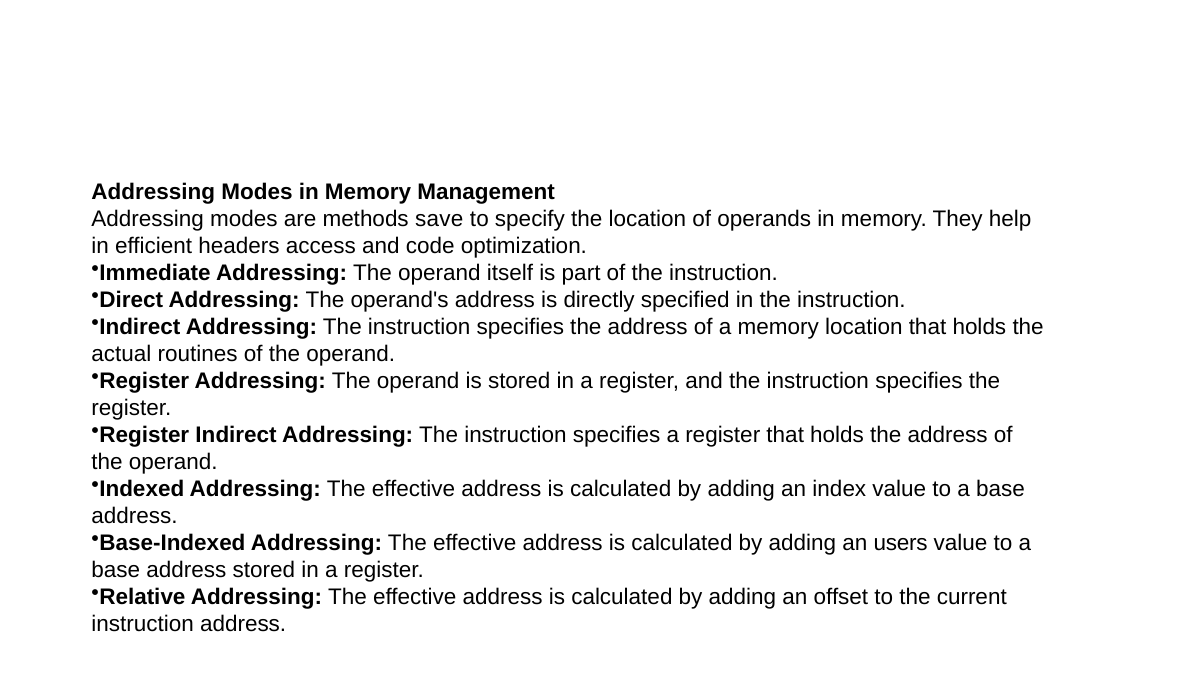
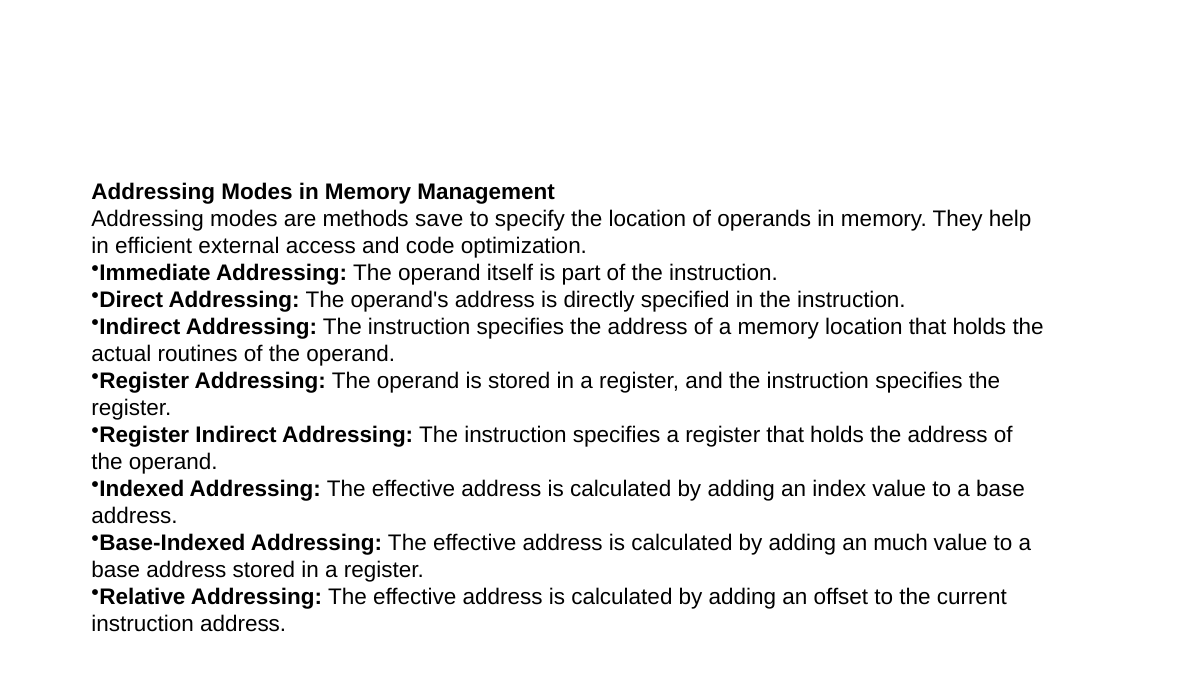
headers: headers -> external
users: users -> much
